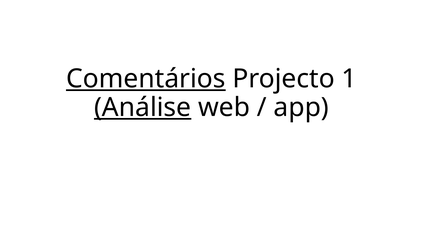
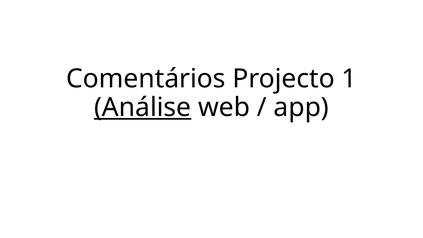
Comentários underline: present -> none
